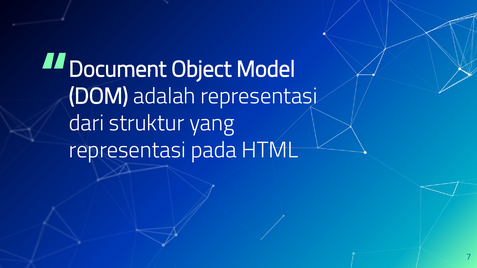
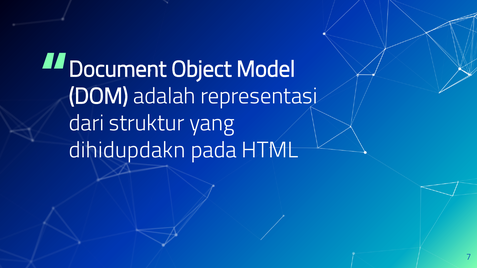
representasi at (127, 150): representasi -> dihidupdakn
